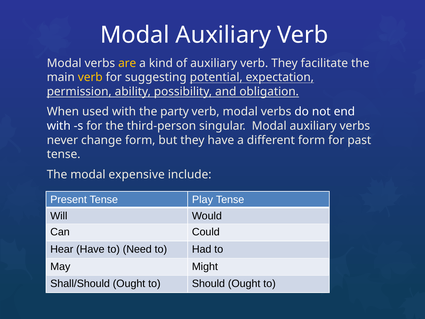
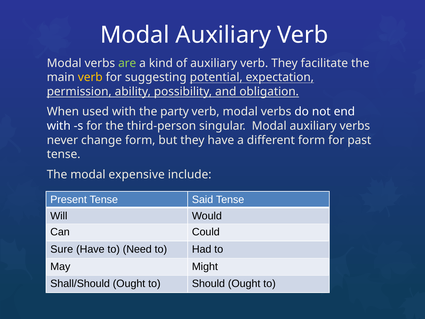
are colour: yellow -> light green
Play: Play -> Said
Hear: Hear -> Sure
